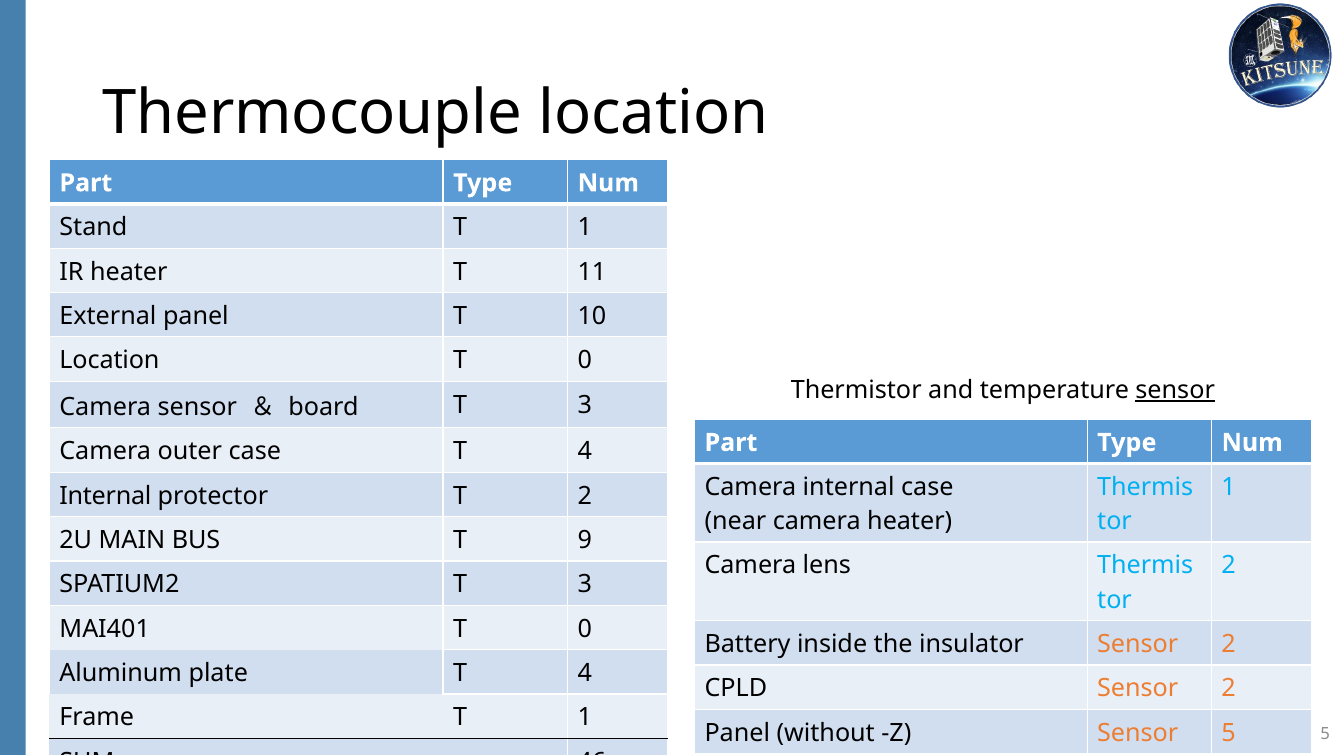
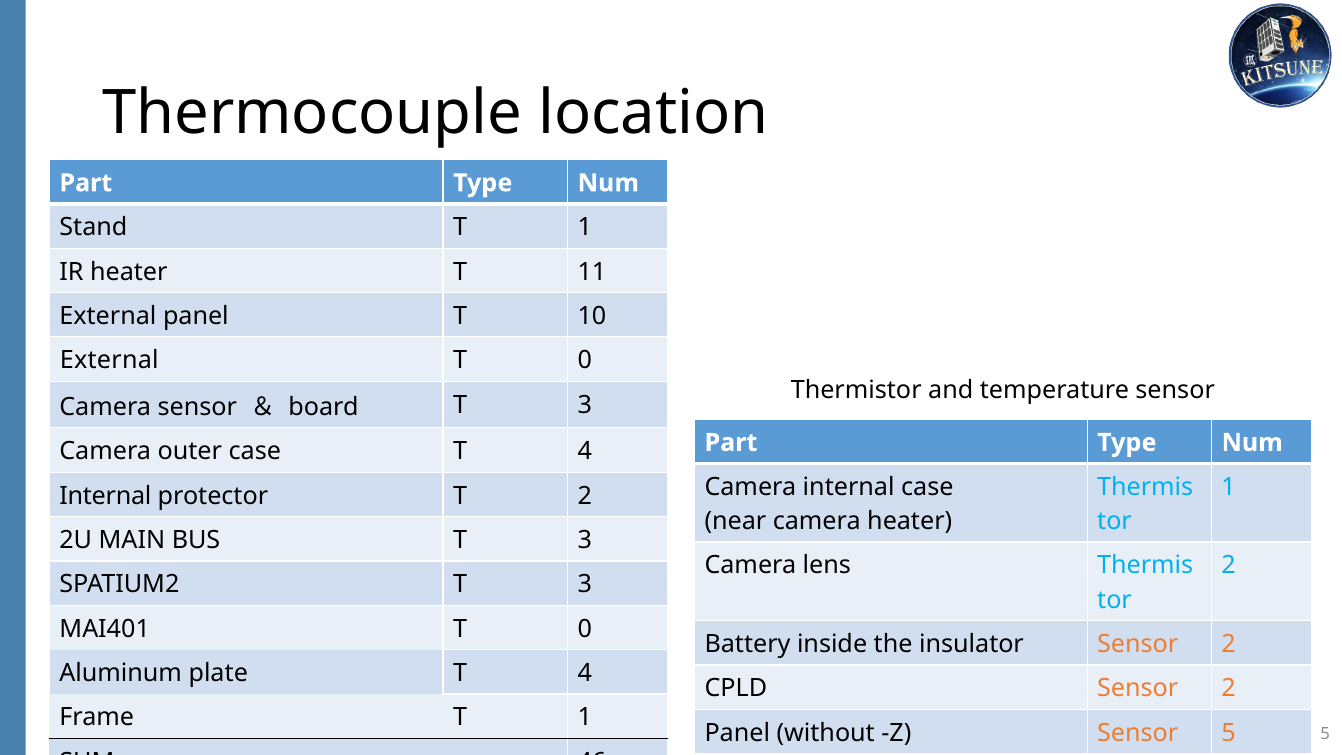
Location at (109, 360): Location -> External
sensor at (1175, 390) underline: present -> none
BUS T 9: 9 -> 3
